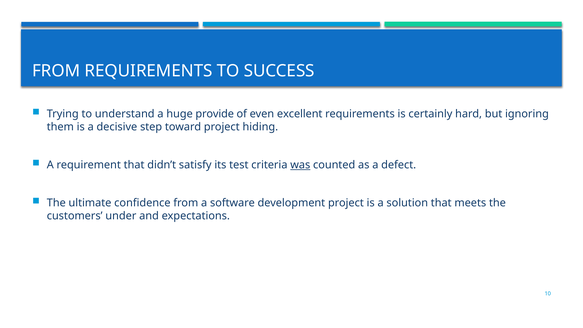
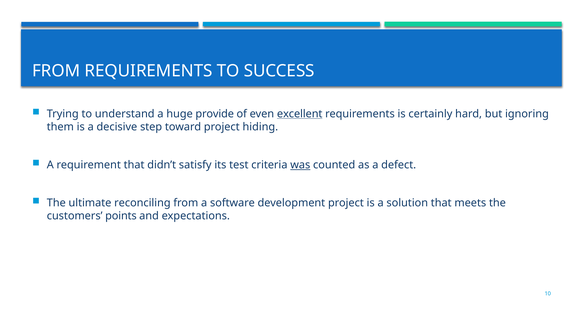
excellent underline: none -> present
confidence: confidence -> reconciling
under: under -> points
